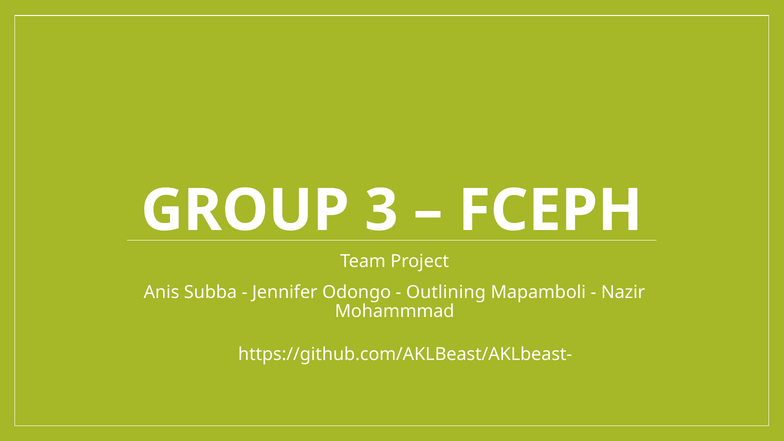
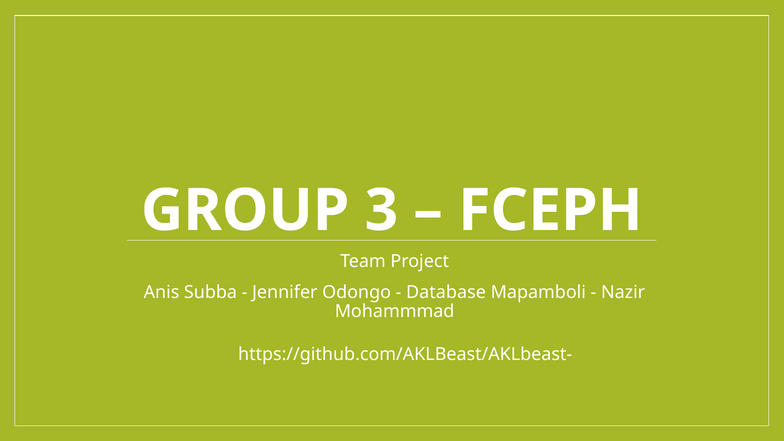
Outlining: Outlining -> Database
